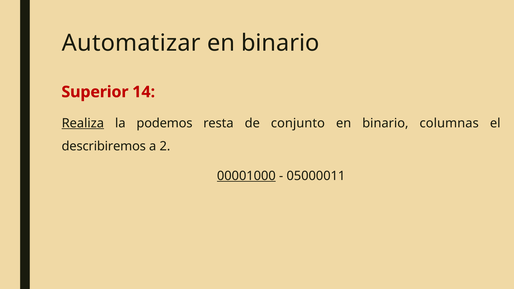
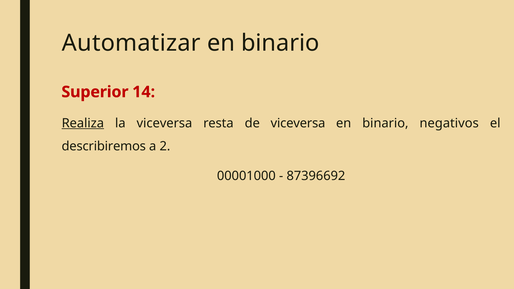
la podemos: podemos -> viceversa
de conjunto: conjunto -> viceversa
columnas: columnas -> negativos
00001000 underline: present -> none
05000011: 05000011 -> 87396692
